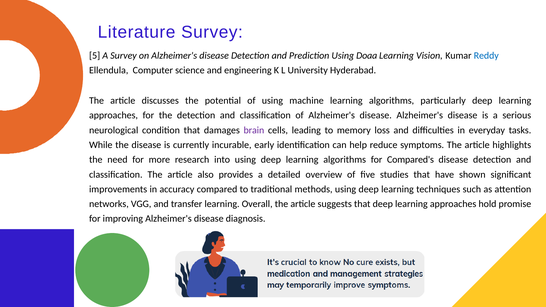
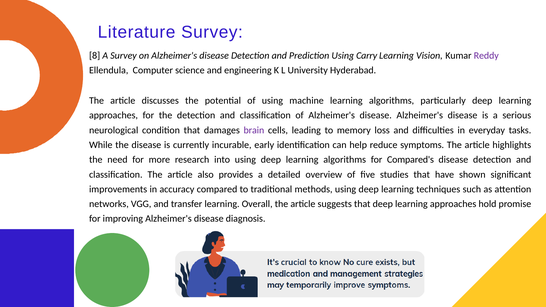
5: 5 -> 8
Doaa: Doaa -> Carry
Reddy colour: blue -> purple
